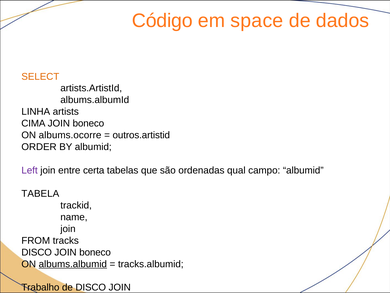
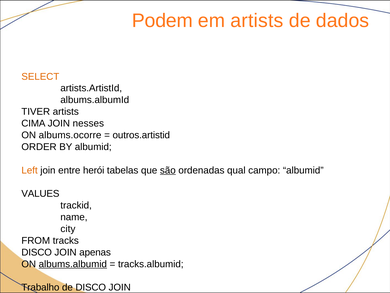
Código: Código -> Podem
em space: space -> artists
LINHA: LINHA -> TIVER
boneco at (88, 123): boneco -> nesses
Left colour: purple -> orange
certa: certa -> herói
são underline: none -> present
TABELA: TABELA -> VALUES
join at (68, 229): join -> city
boneco at (95, 252): boneco -> apenas
